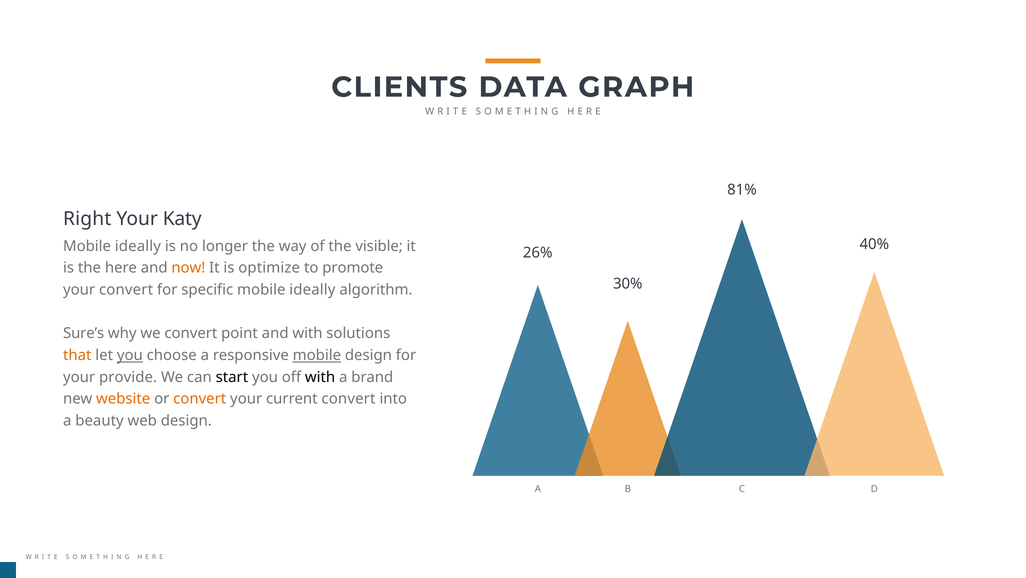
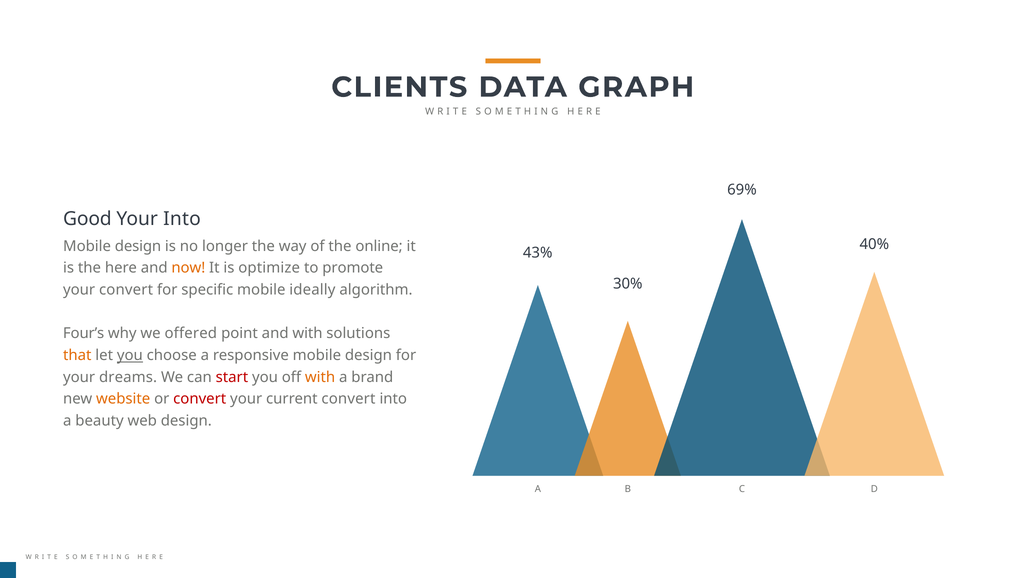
81%: 81% -> 69%
Right: Right -> Good
Your Katy: Katy -> Into
ideally at (138, 246): ideally -> design
visible: visible -> online
26%: 26% -> 43%
Sure’s: Sure’s -> Four’s
we convert: convert -> offered
mobile at (317, 355) underline: present -> none
provide: provide -> dreams
start colour: black -> red
with at (320, 377) colour: black -> orange
convert at (200, 399) colour: orange -> red
